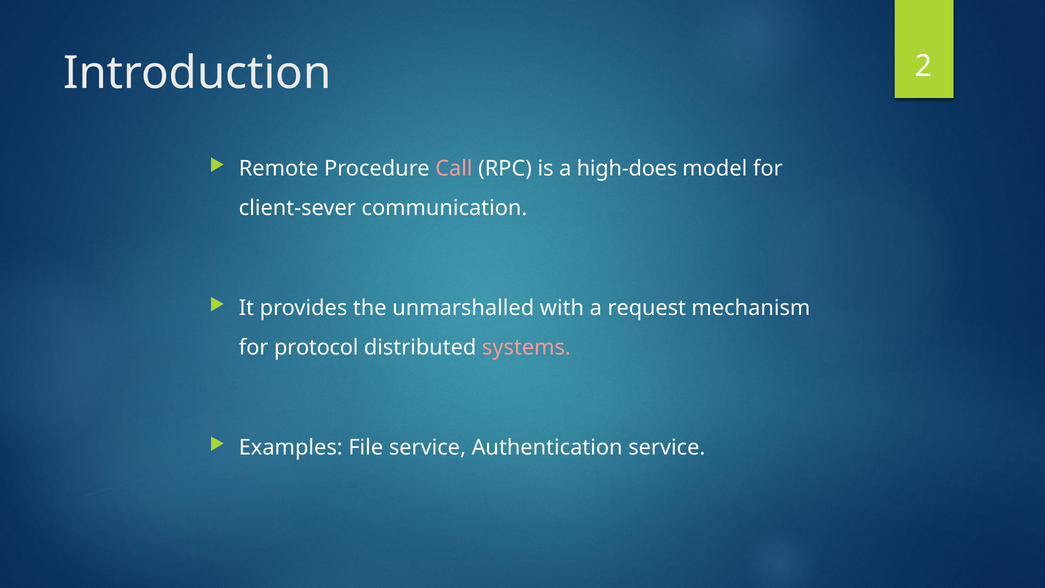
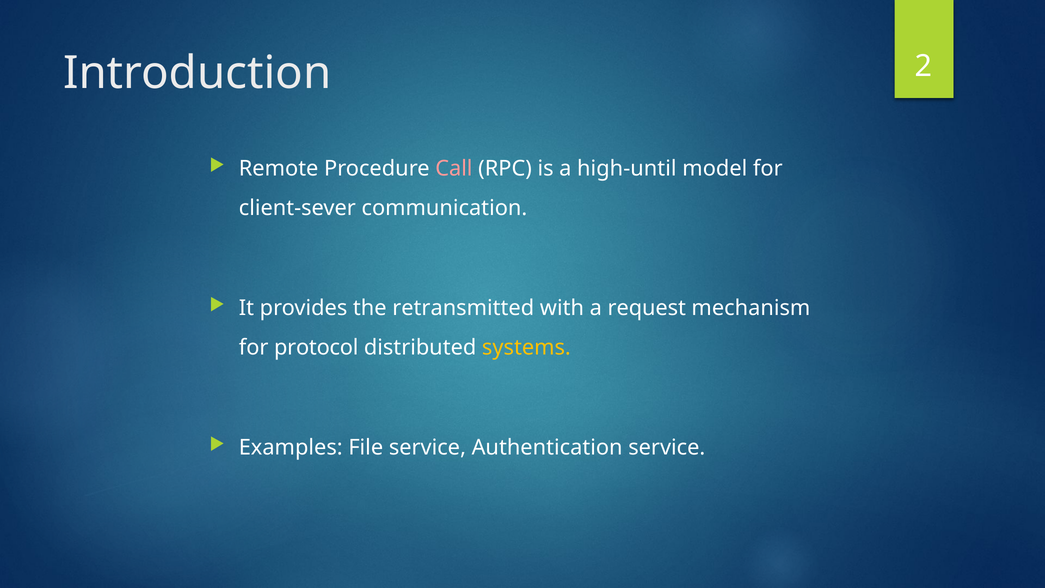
high-does: high-does -> high-until
unmarshalled: unmarshalled -> retransmitted
systems colour: pink -> yellow
